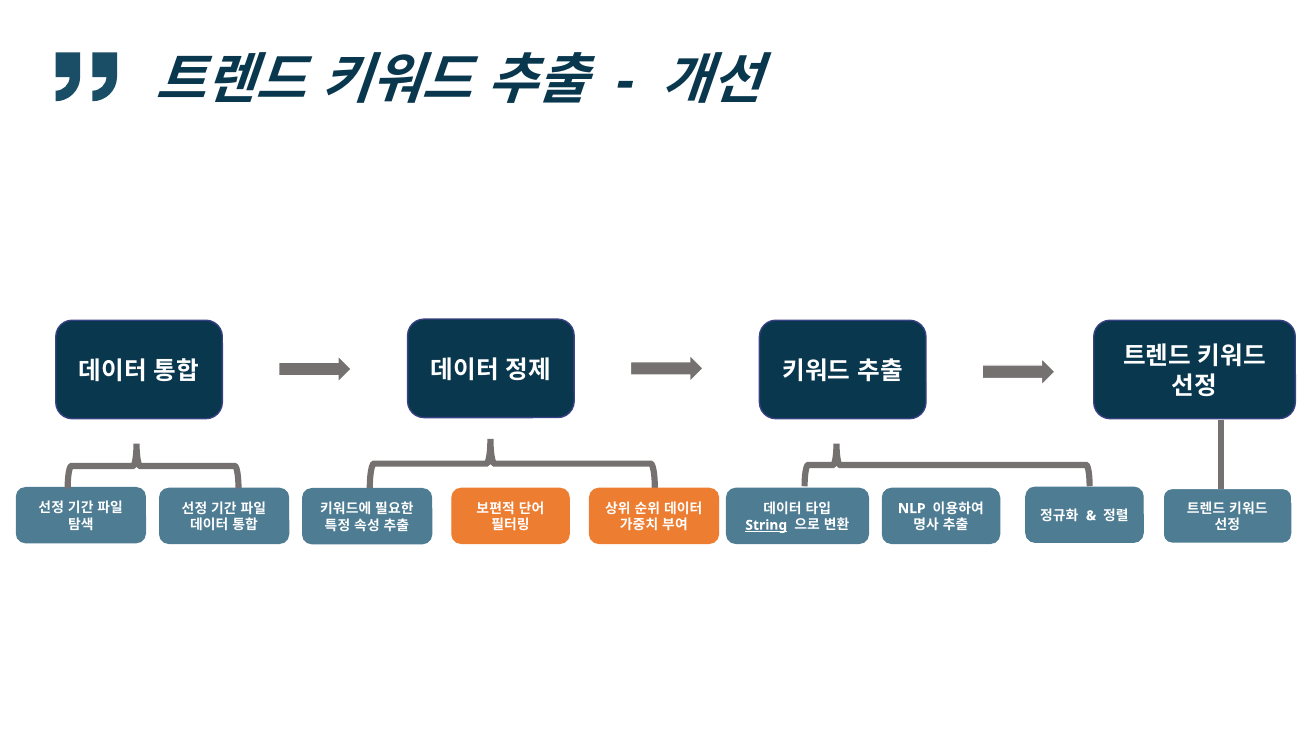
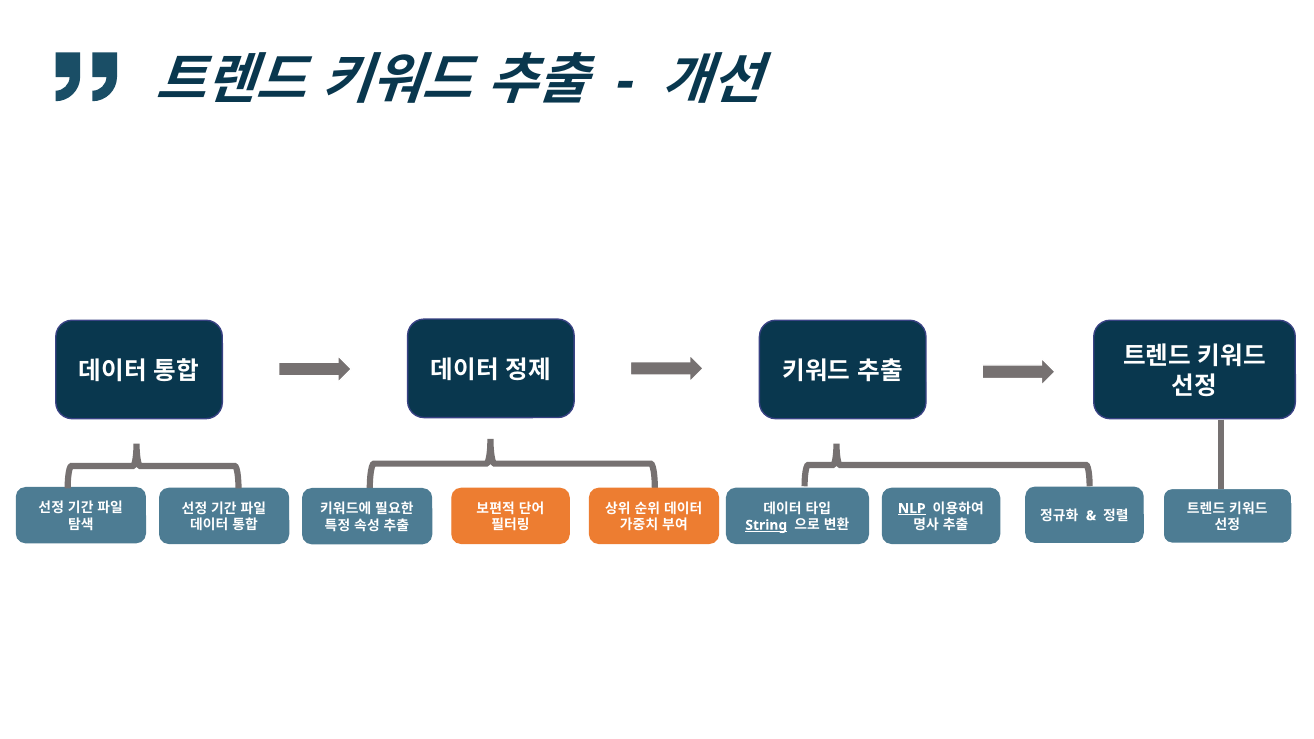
NLP underline: none -> present
